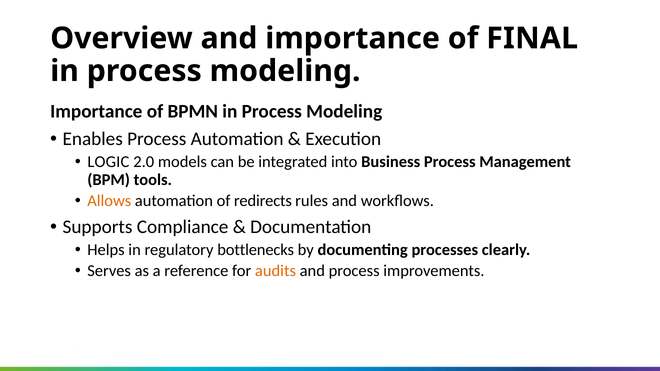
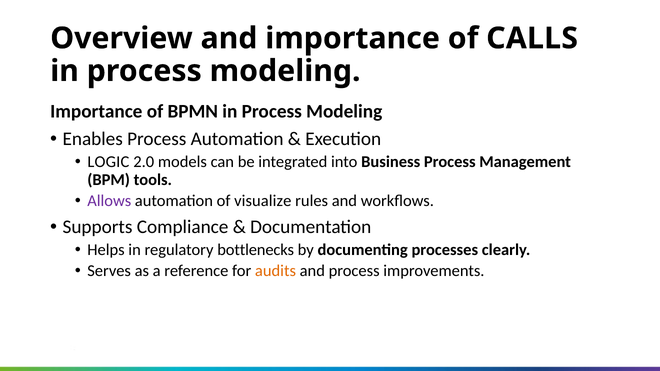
FINAL: FINAL -> CALLS
Allows colour: orange -> purple
redirects: redirects -> visualize
